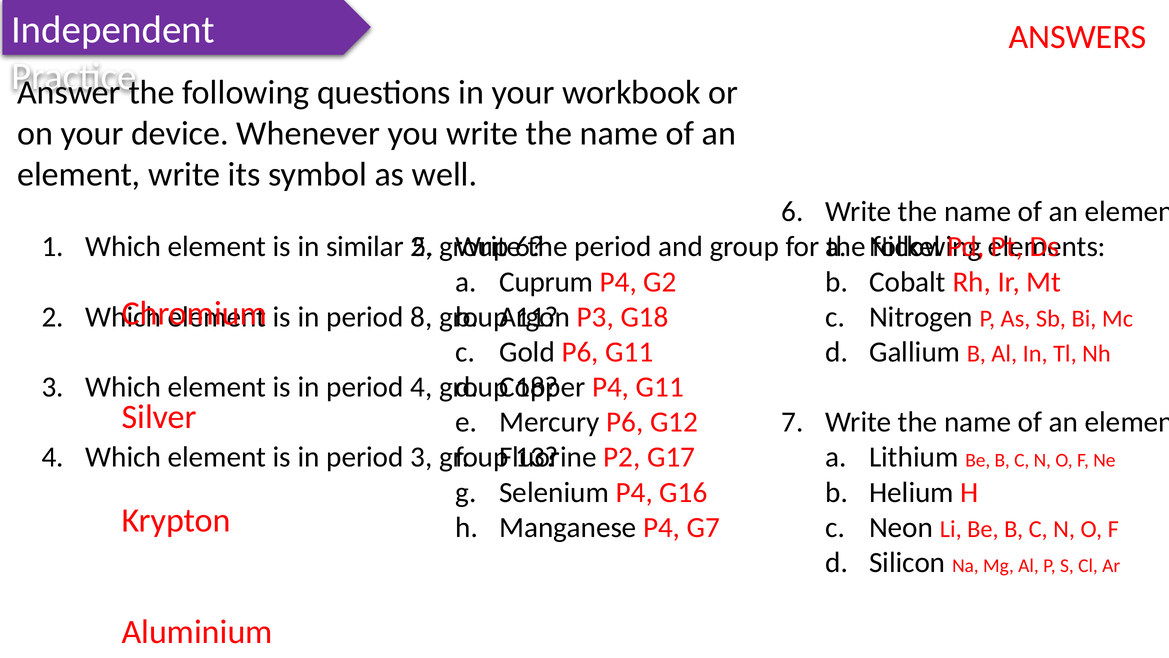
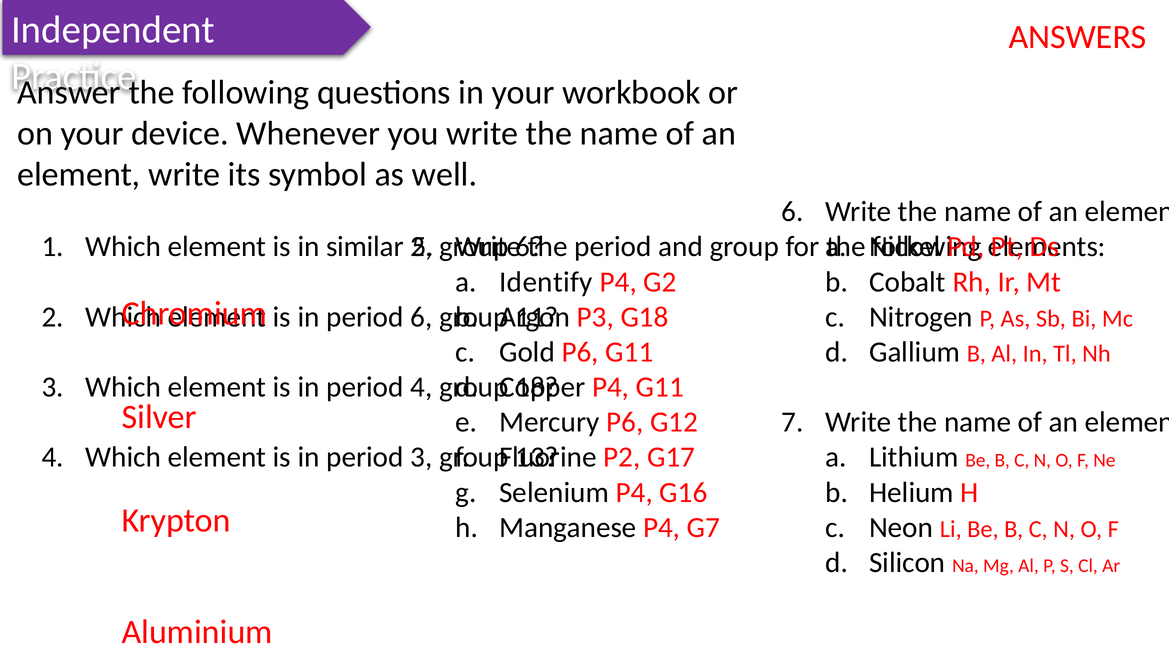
Cuprum: Cuprum -> Identify
period 8: 8 -> 6
